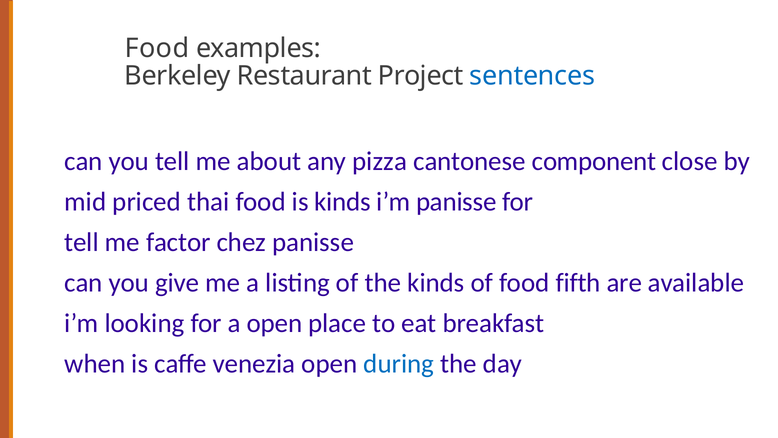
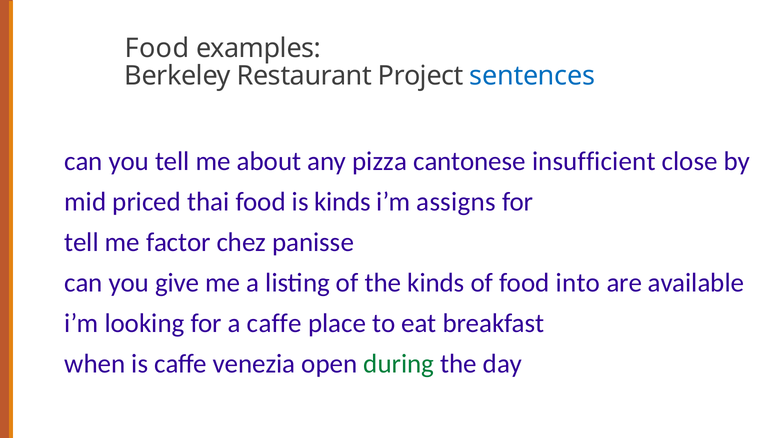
component: component -> insufficient
i’m panisse: panisse -> assigns
fifth: fifth -> into
a open: open -> caffe
during colour: blue -> green
